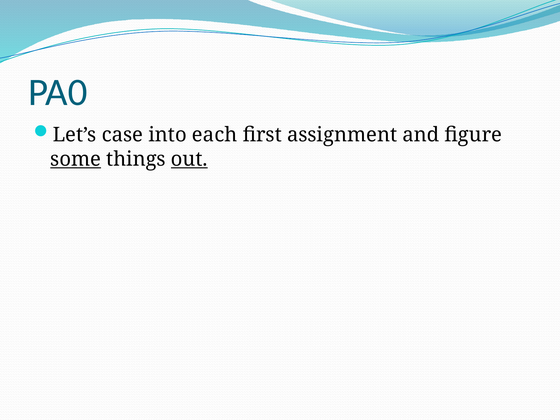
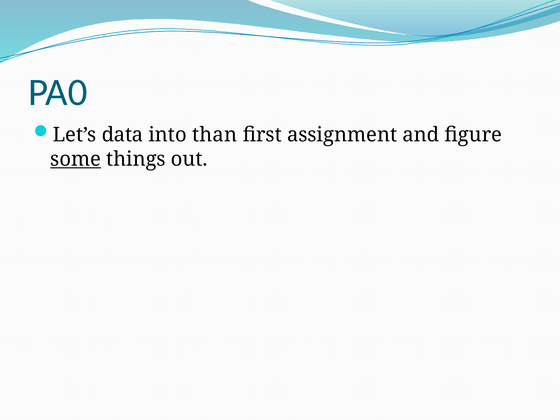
case: case -> data
each: each -> than
out underline: present -> none
